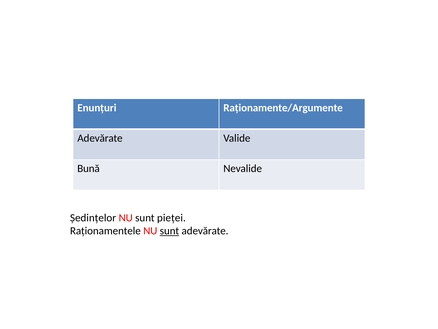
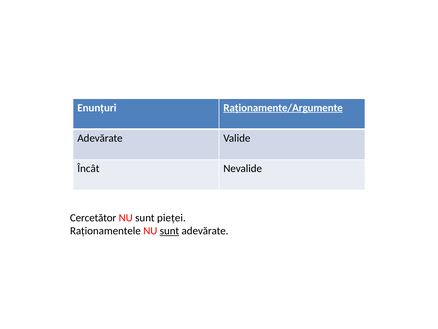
Raționamente/Argumente underline: none -> present
Bună: Bună -> Încât
Ședințelor: Ședințelor -> Cercetător
